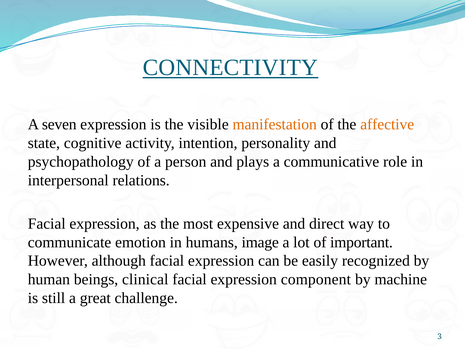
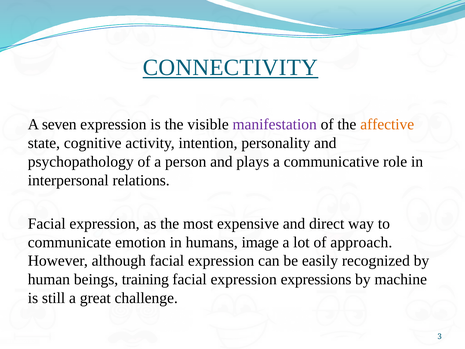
manifestation colour: orange -> purple
important: important -> approach
clinical: clinical -> training
component: component -> expressions
